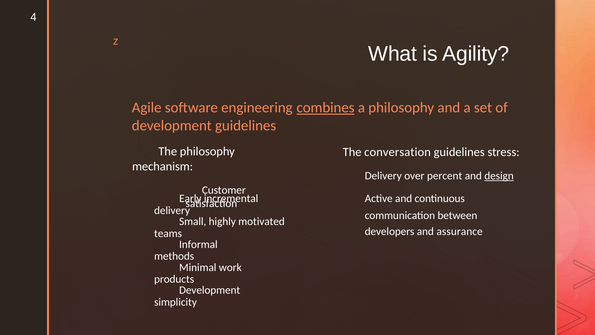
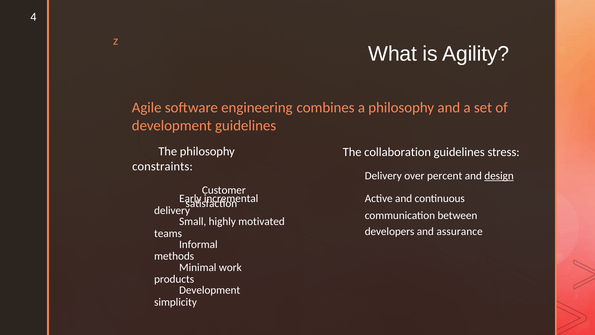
combines underline: present -> none
conversation: conversation -> collaboration
mechanism: mechanism -> constraints
